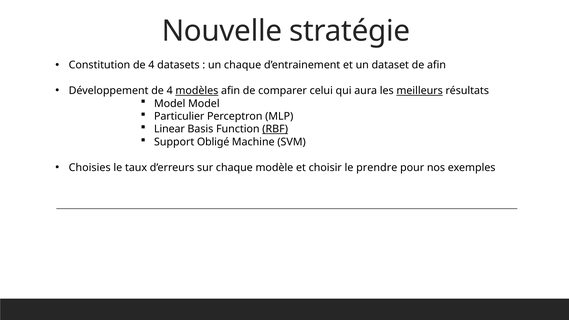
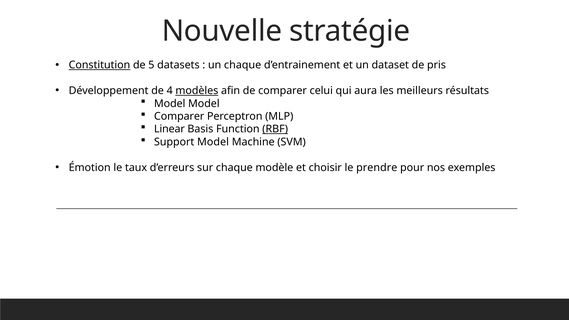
Constitution underline: none -> present
4 at (151, 65): 4 -> 5
de afin: afin -> pris
meilleurs underline: present -> none
Particulier at (179, 116): Particulier -> Comparer
Support Obligé: Obligé -> Model
Choisies: Choisies -> Émotion
